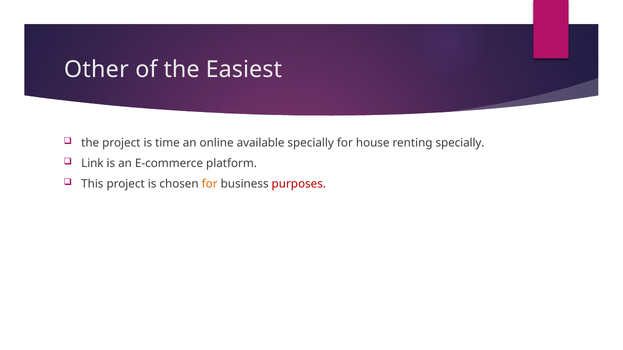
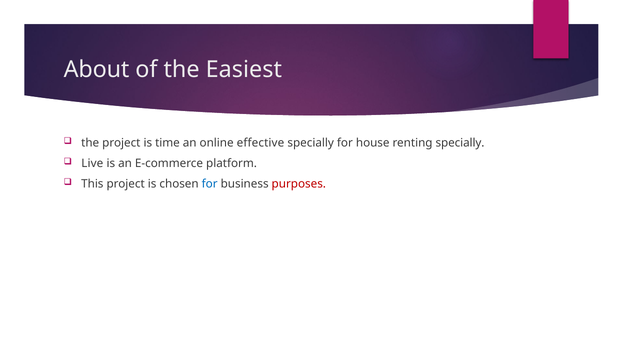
Other: Other -> About
available: available -> effective
Link: Link -> Live
for at (210, 184) colour: orange -> blue
